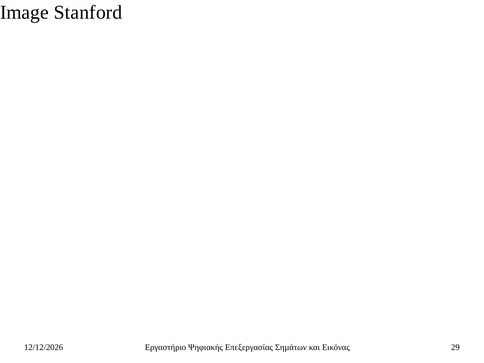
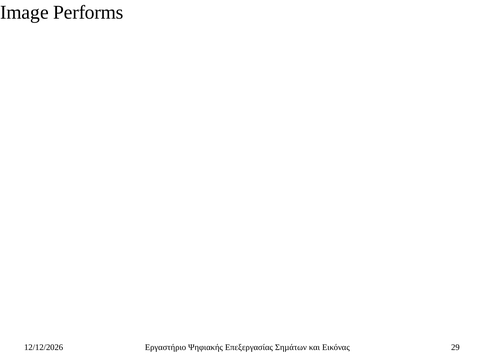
Stanford: Stanford -> Performs
